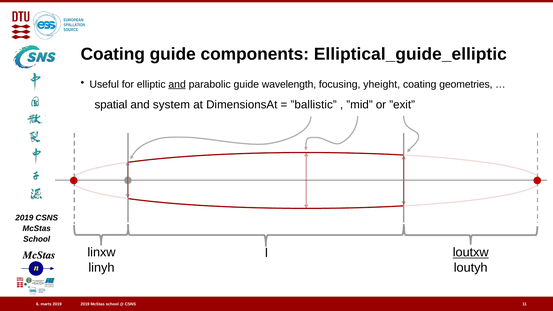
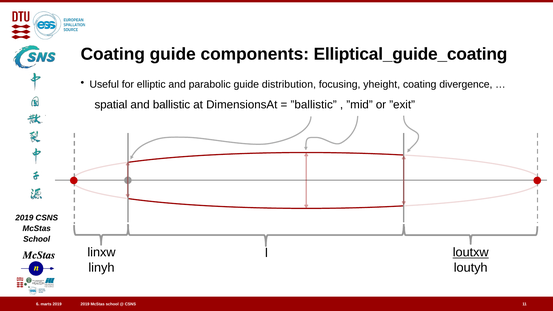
Elliptical_guide_elliptic: Elliptical_guide_elliptic -> Elliptical_guide_coating
and at (177, 84) underline: present -> none
wavelength: wavelength -> distribution
geometries: geometries -> divergence
system: system -> ballistic
